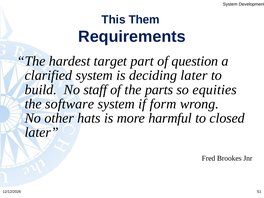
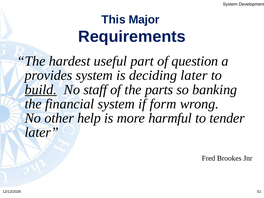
Them: Them -> Major
target: target -> useful
clarified: clarified -> provides
build underline: none -> present
equities: equities -> banking
software: software -> financial
hats: hats -> help
closed: closed -> tender
